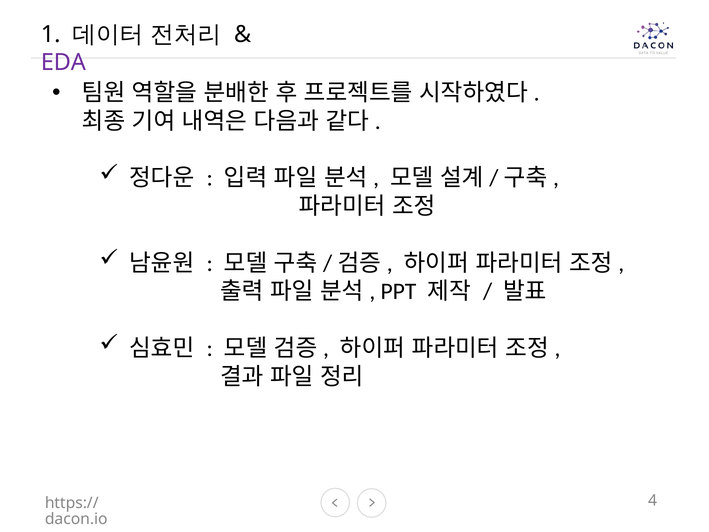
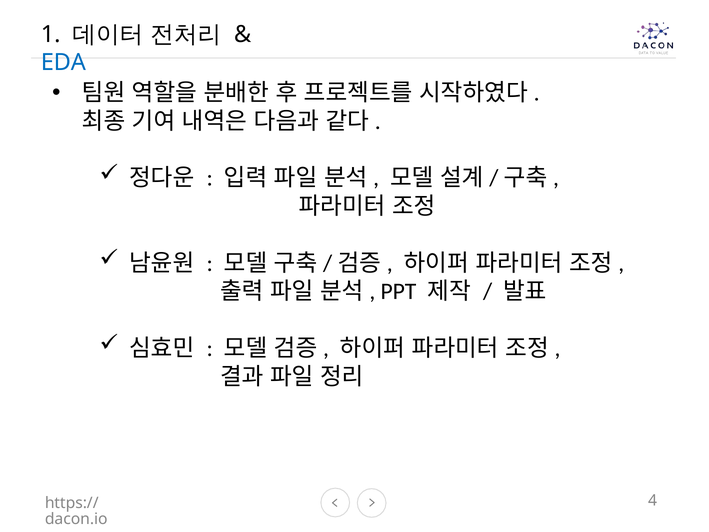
EDA colour: purple -> blue
